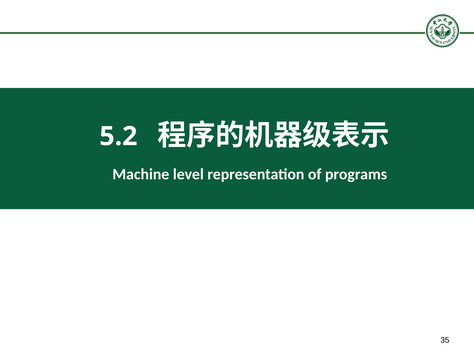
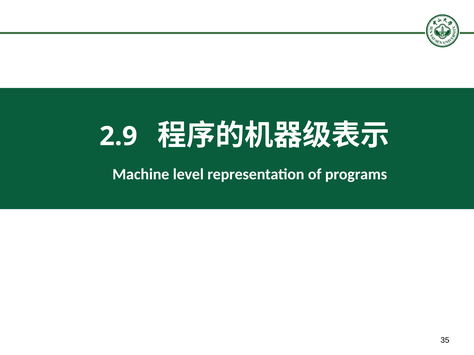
5.2: 5.2 -> 2.9
